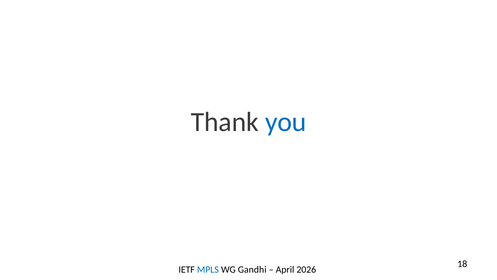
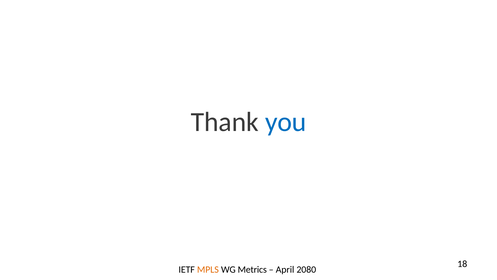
MPLS colour: blue -> orange
Gandhi: Gandhi -> Metrics
2026: 2026 -> 2080
